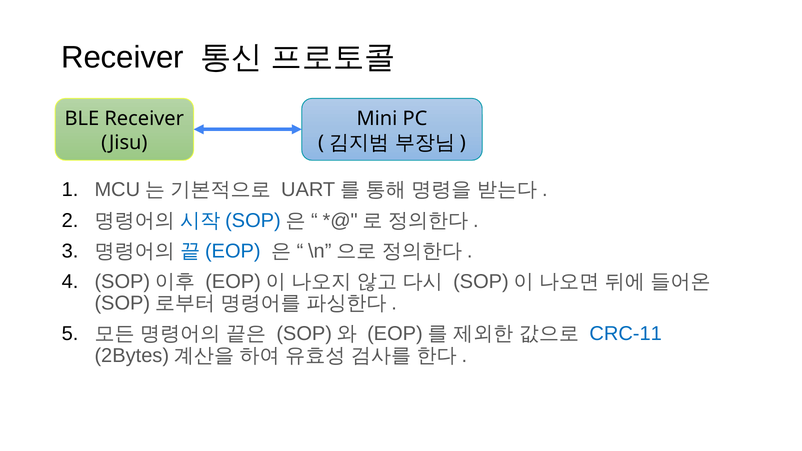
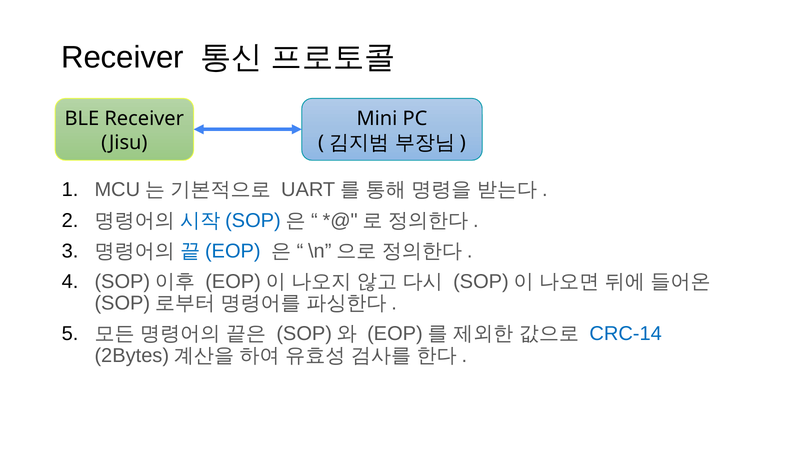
CRC-11: CRC-11 -> CRC-14
